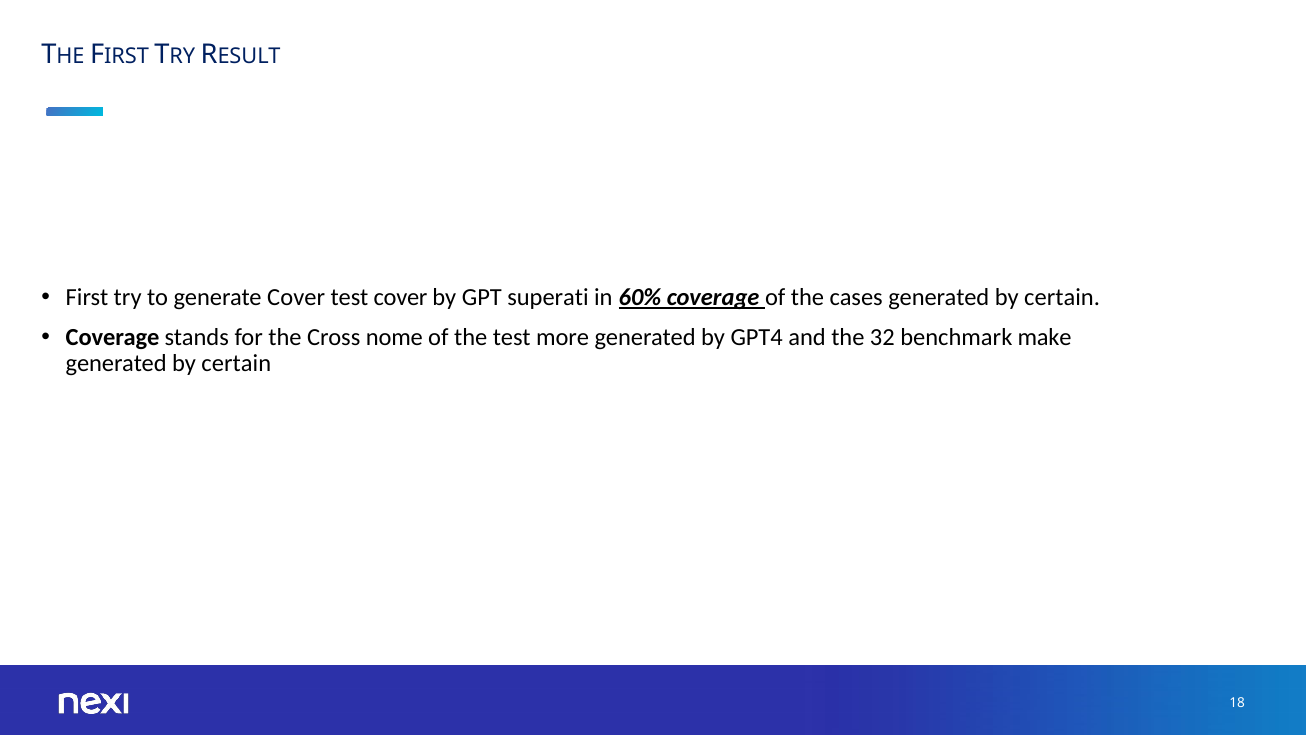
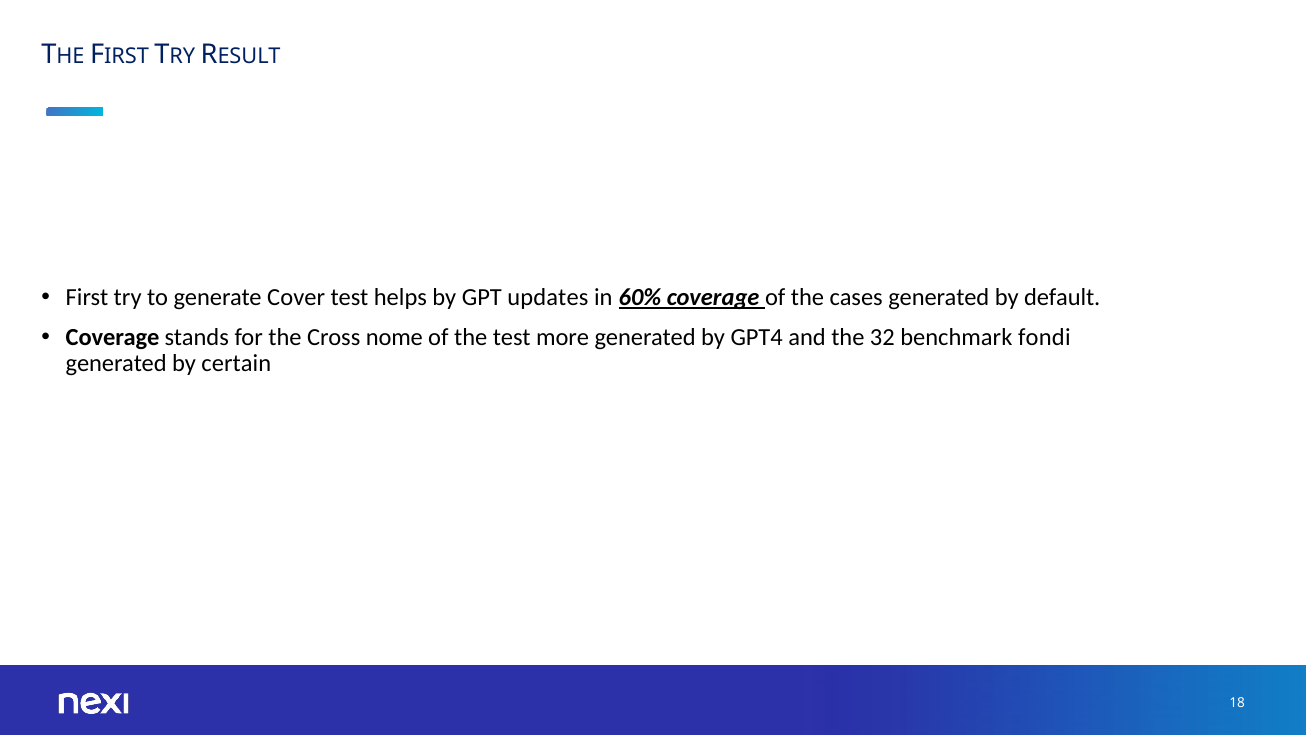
test cover: cover -> helps
superati: superati -> updates
cases generated by certain: certain -> default
make: make -> fondi
